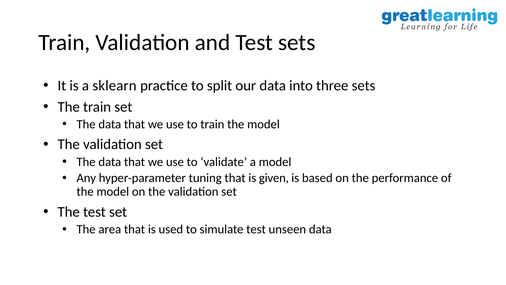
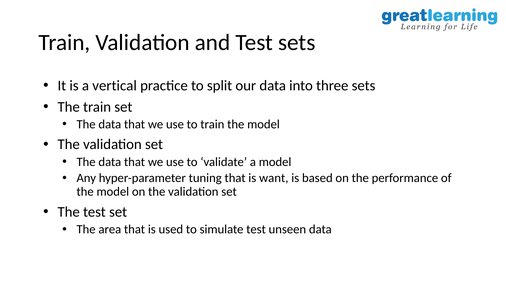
sklearn: sklearn -> vertical
given: given -> want
